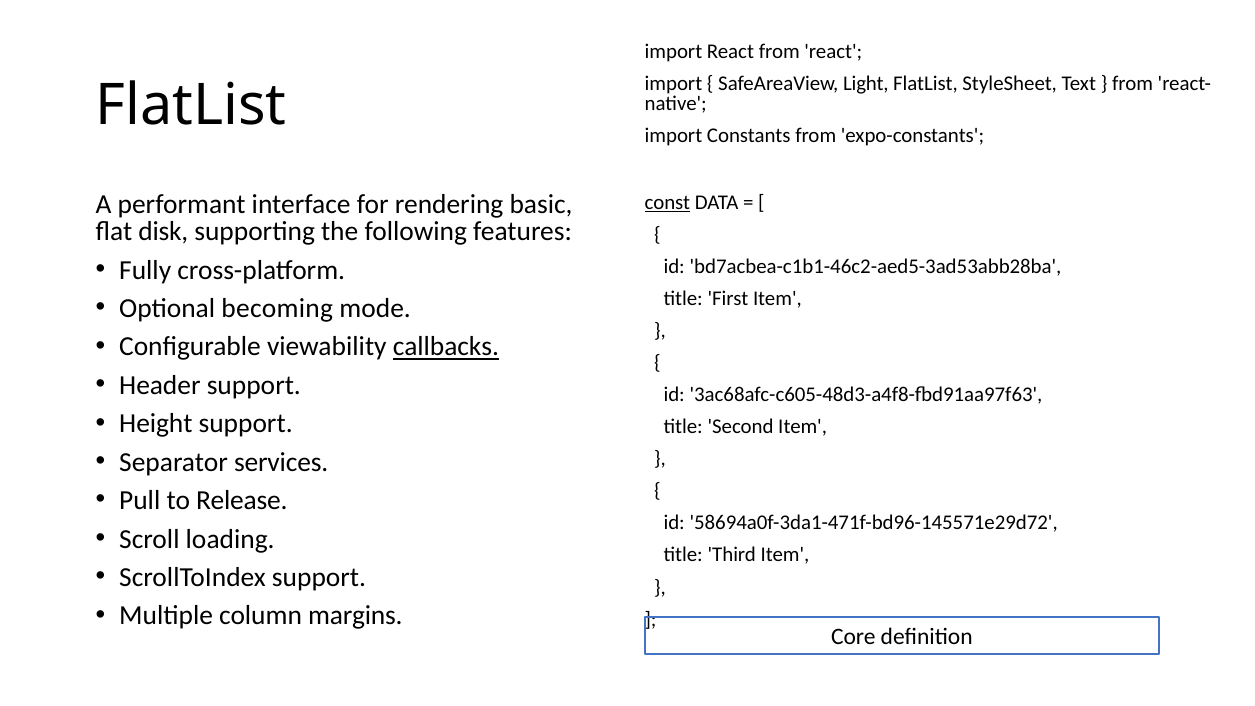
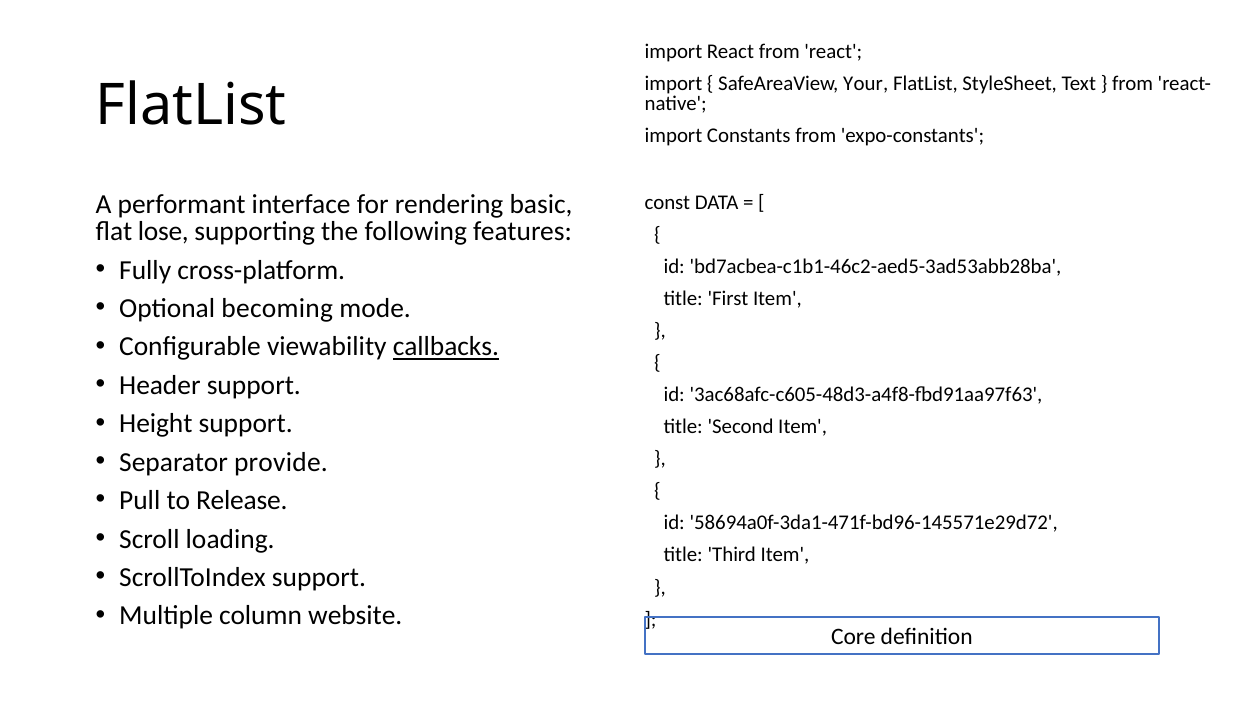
Light: Light -> Your
const underline: present -> none
disk: disk -> lose
services: services -> provide
margins: margins -> website
